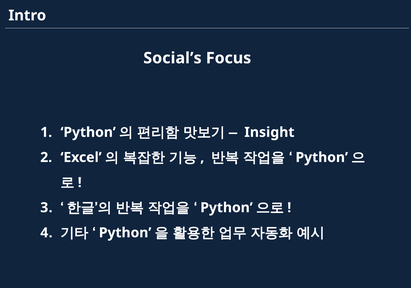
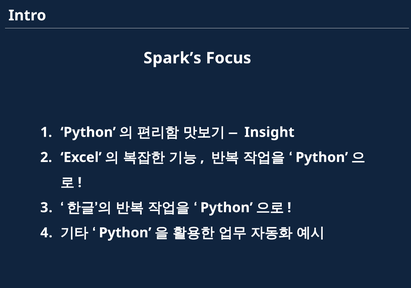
Social’s: Social’s -> Spark’s
